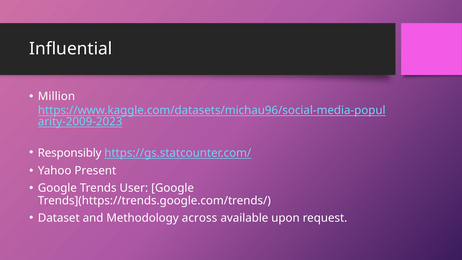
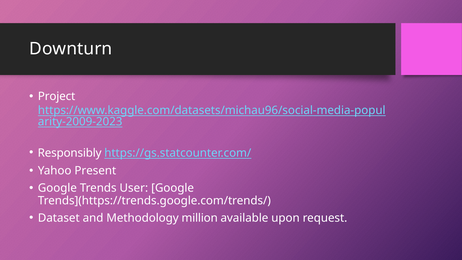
Influential: Influential -> Downturn
Million: Million -> Project
across: across -> million
